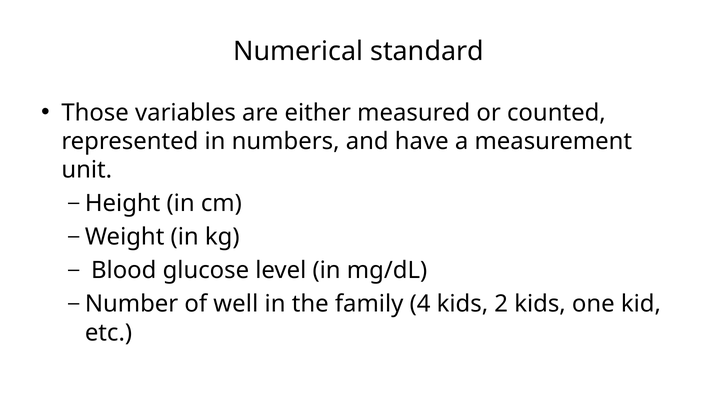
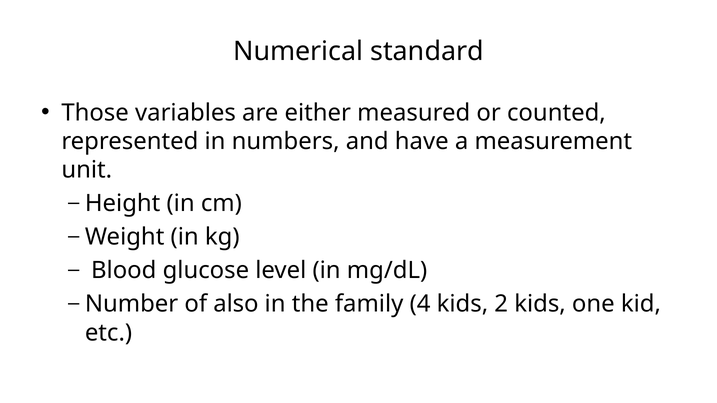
well: well -> also
